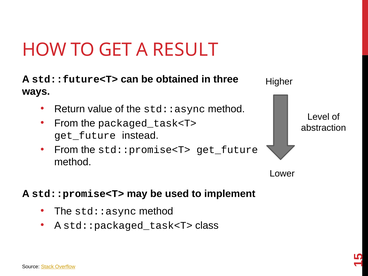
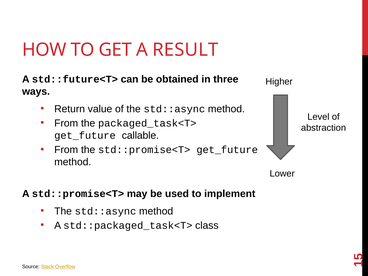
instead: instead -> callable
